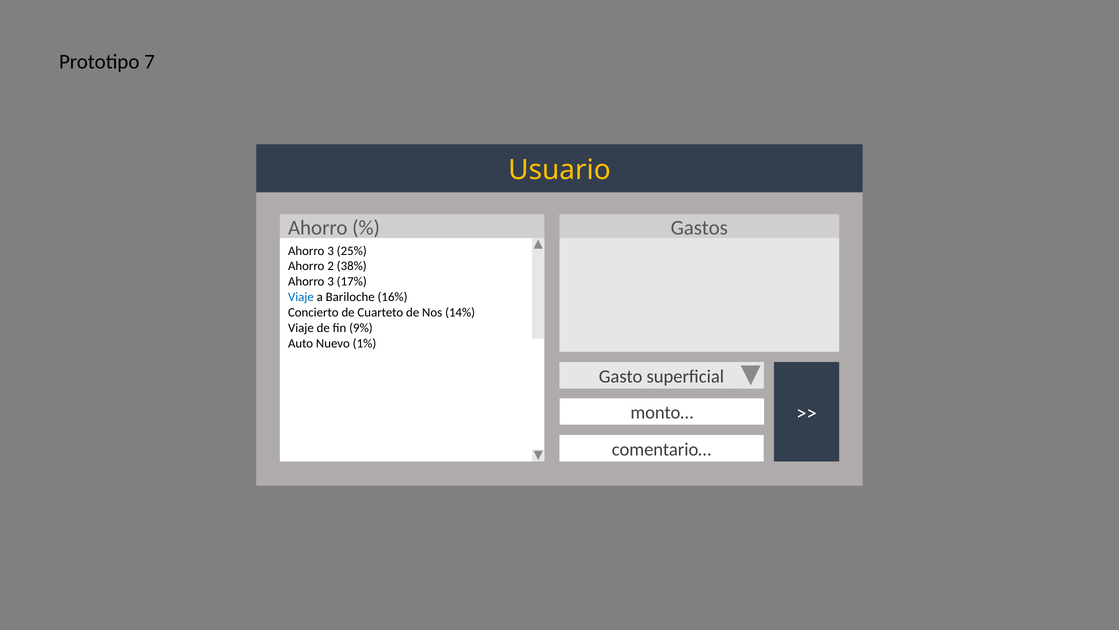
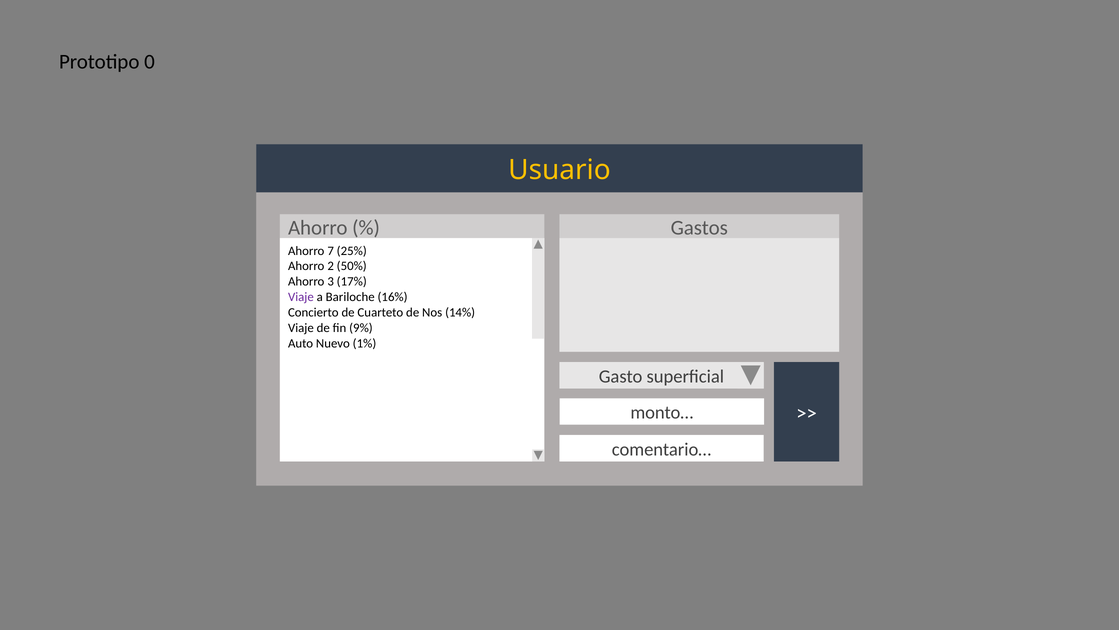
7: 7 -> 0
3 at (331, 251): 3 -> 7
38%: 38% -> 50%
Viaje at (301, 297) colour: blue -> purple
